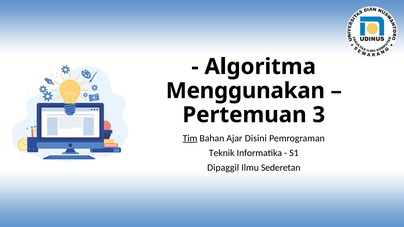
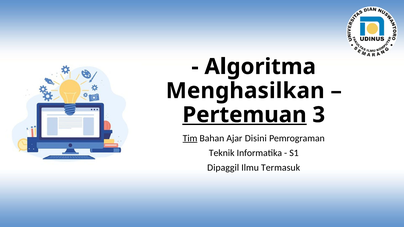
Menggunakan: Menggunakan -> Menghasilkan
Pertemuan underline: none -> present
Sederetan: Sederetan -> Termasuk
